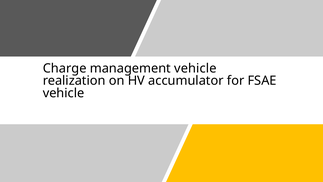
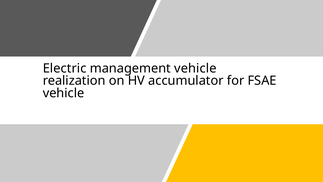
Charge: Charge -> Electric
